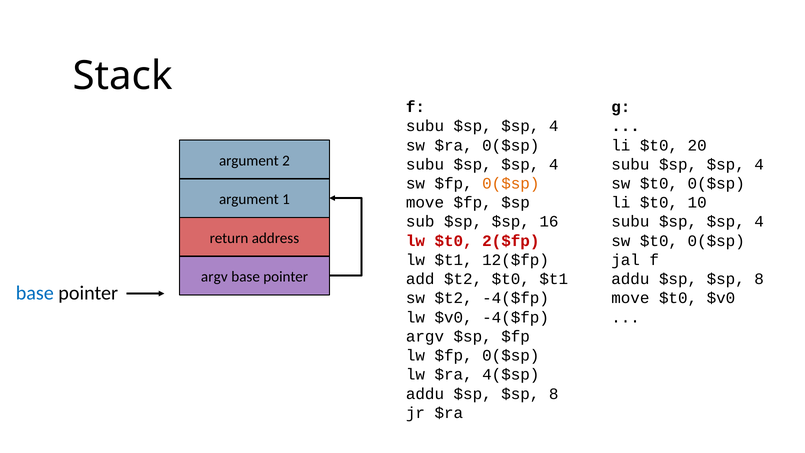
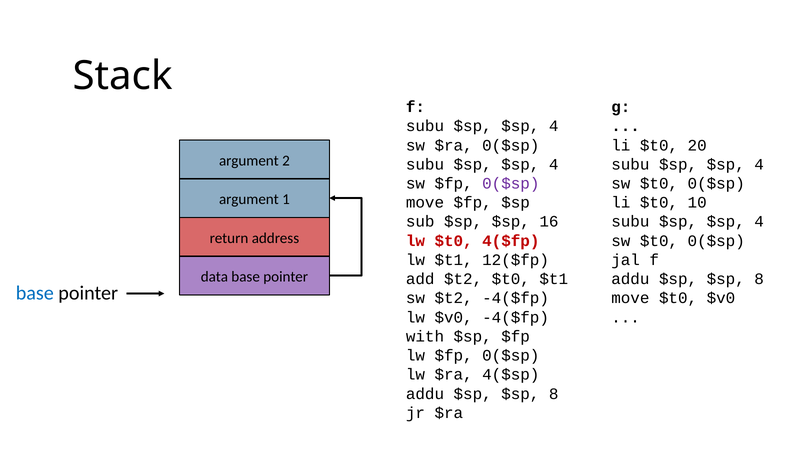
0($sp at (511, 183) colour: orange -> purple
2($fp: 2($fp -> 4($fp
argv at (214, 277): argv -> data
argv at (425, 336): argv -> with
